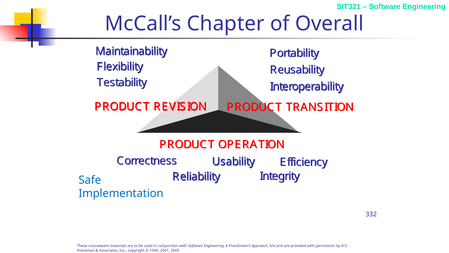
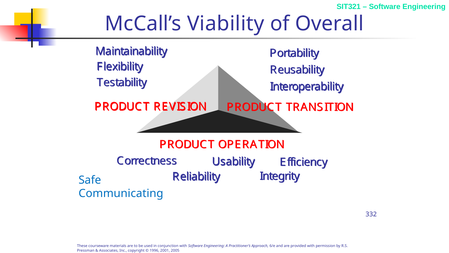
Chapter: Chapter -> Viability
Implementation: Implementation -> Communicating
